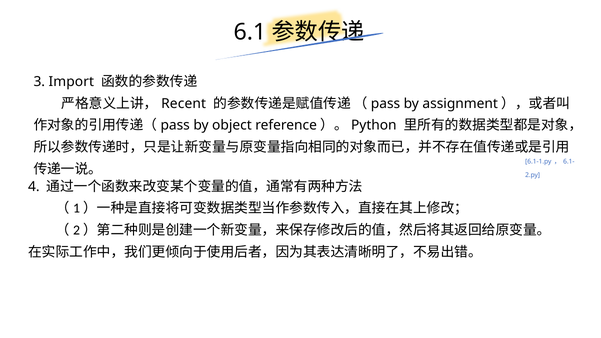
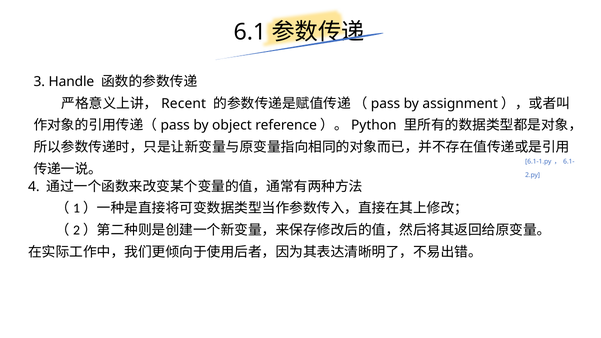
Import: Import -> Handle
